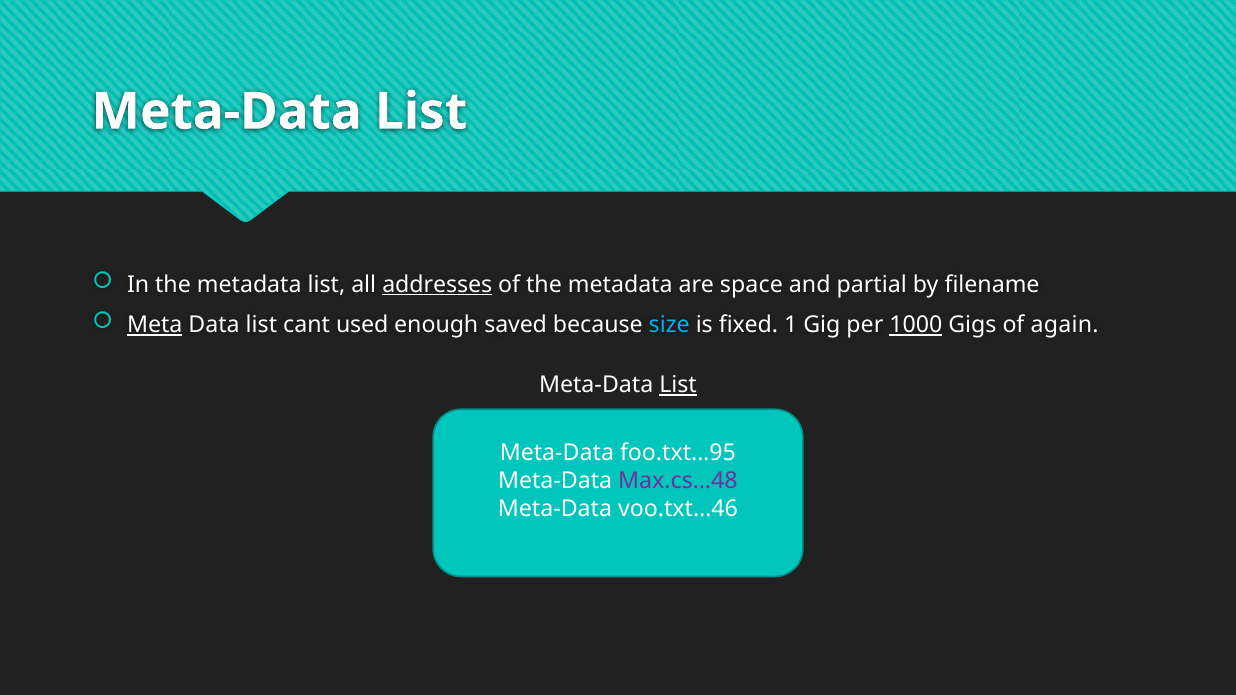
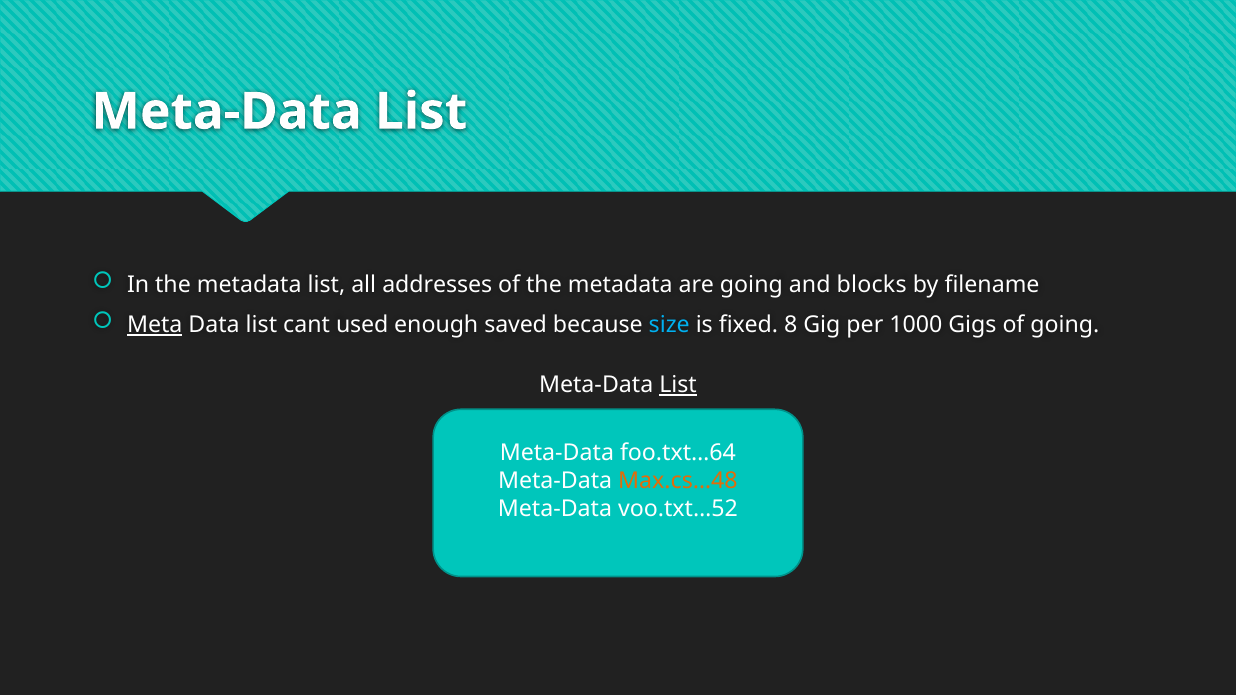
addresses underline: present -> none
are space: space -> going
partial: partial -> blocks
1: 1 -> 8
1000 underline: present -> none
of again: again -> going
foo.txt…95: foo.txt…95 -> foo.txt…64
Max.cs…48 colour: purple -> orange
voo.txt…46: voo.txt…46 -> voo.txt…52
